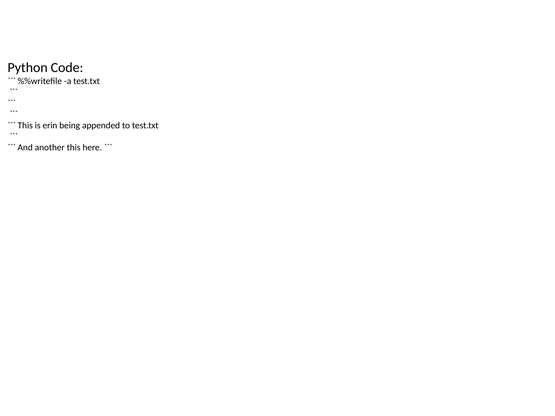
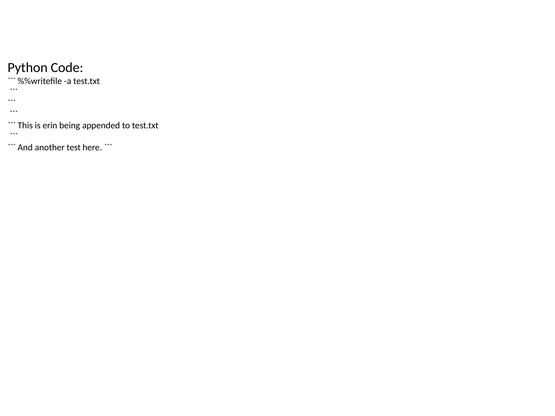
another this: this -> test
